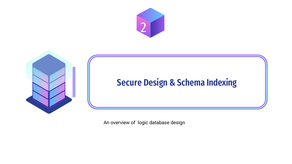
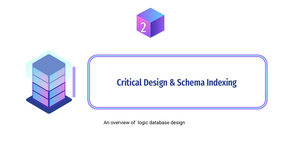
Secure: Secure -> Critical
